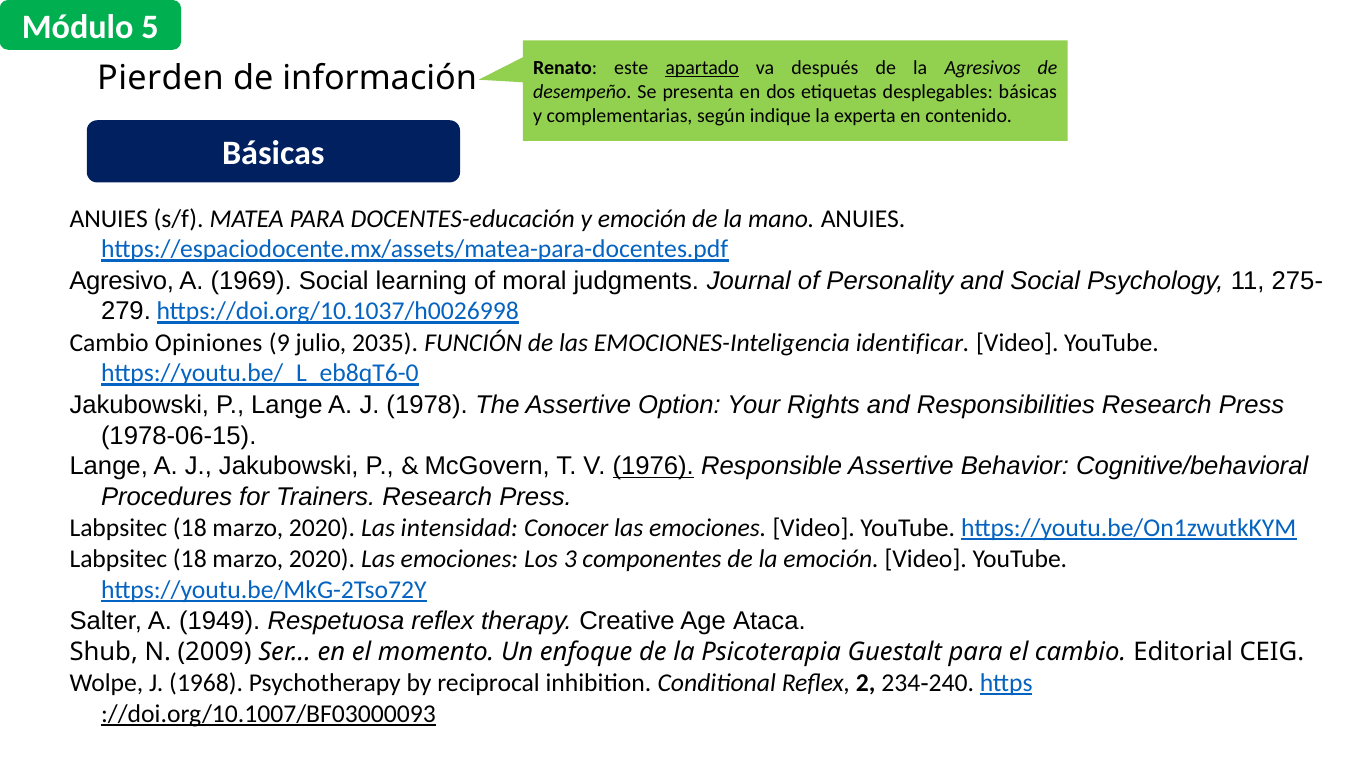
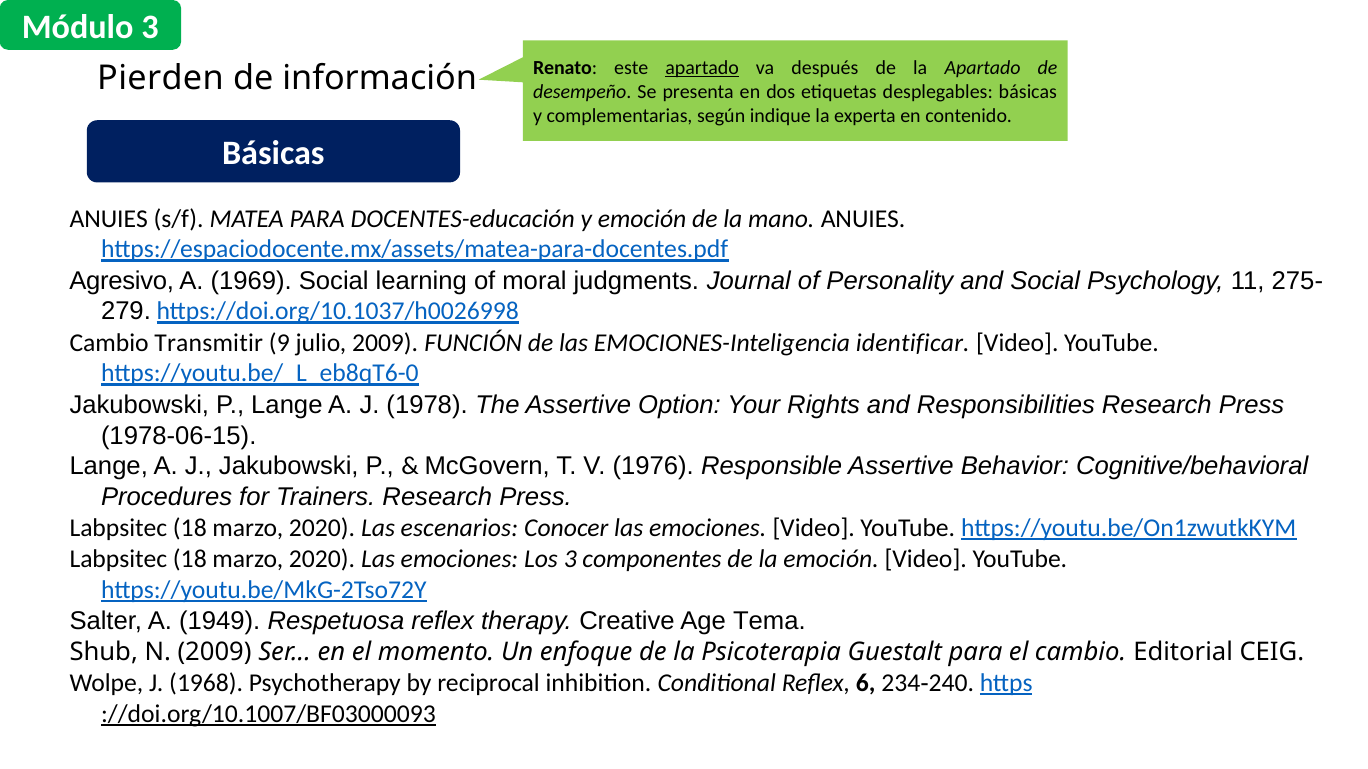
Módulo 5: 5 -> 3
la Agresivos: Agresivos -> Apartado
Opiniones: Opiniones -> Transmitir
julio 2035: 2035 -> 2009
1976 underline: present -> none
intensidad: intensidad -> escenarios
Ataca: Ataca -> Tema
2: 2 -> 6
